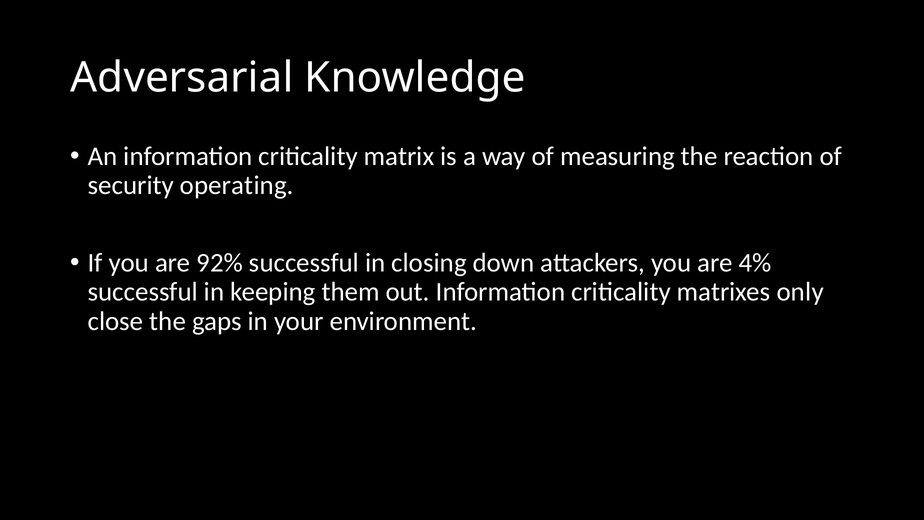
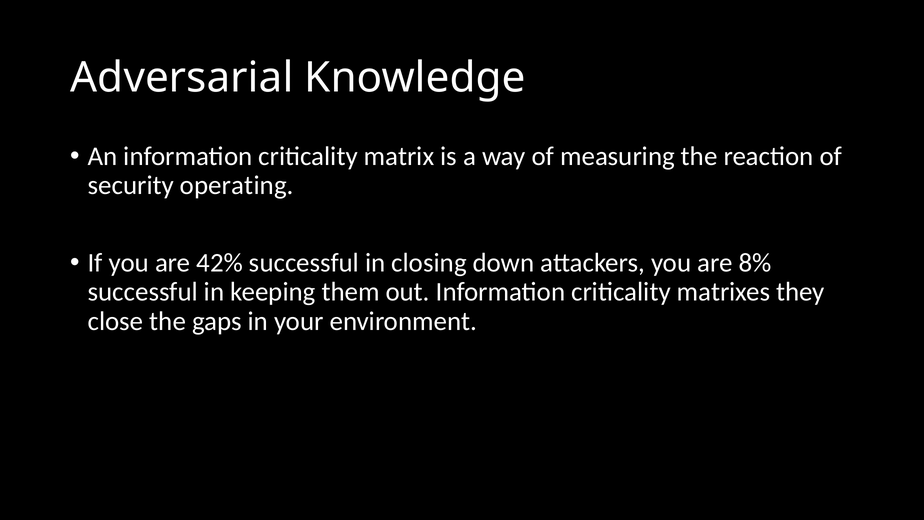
92%: 92% -> 42%
4%: 4% -> 8%
only: only -> they
